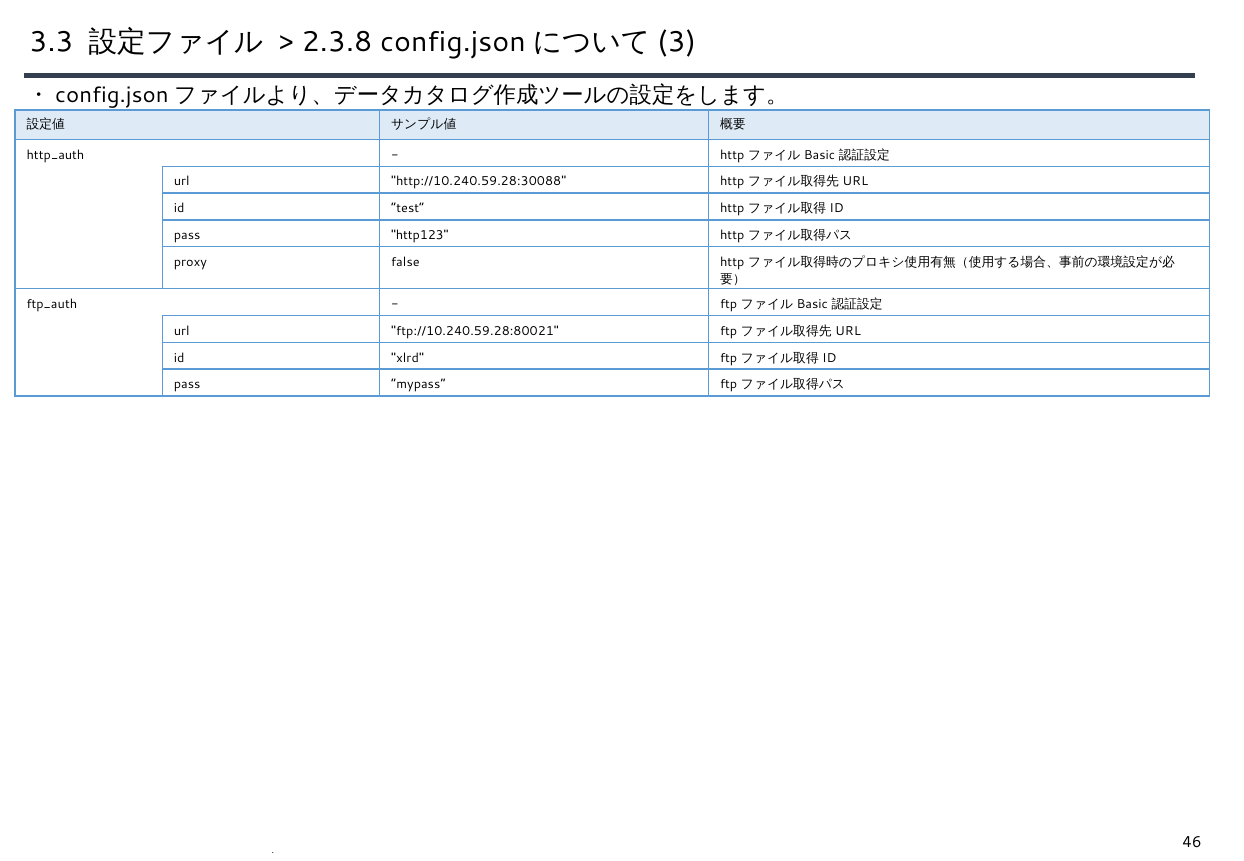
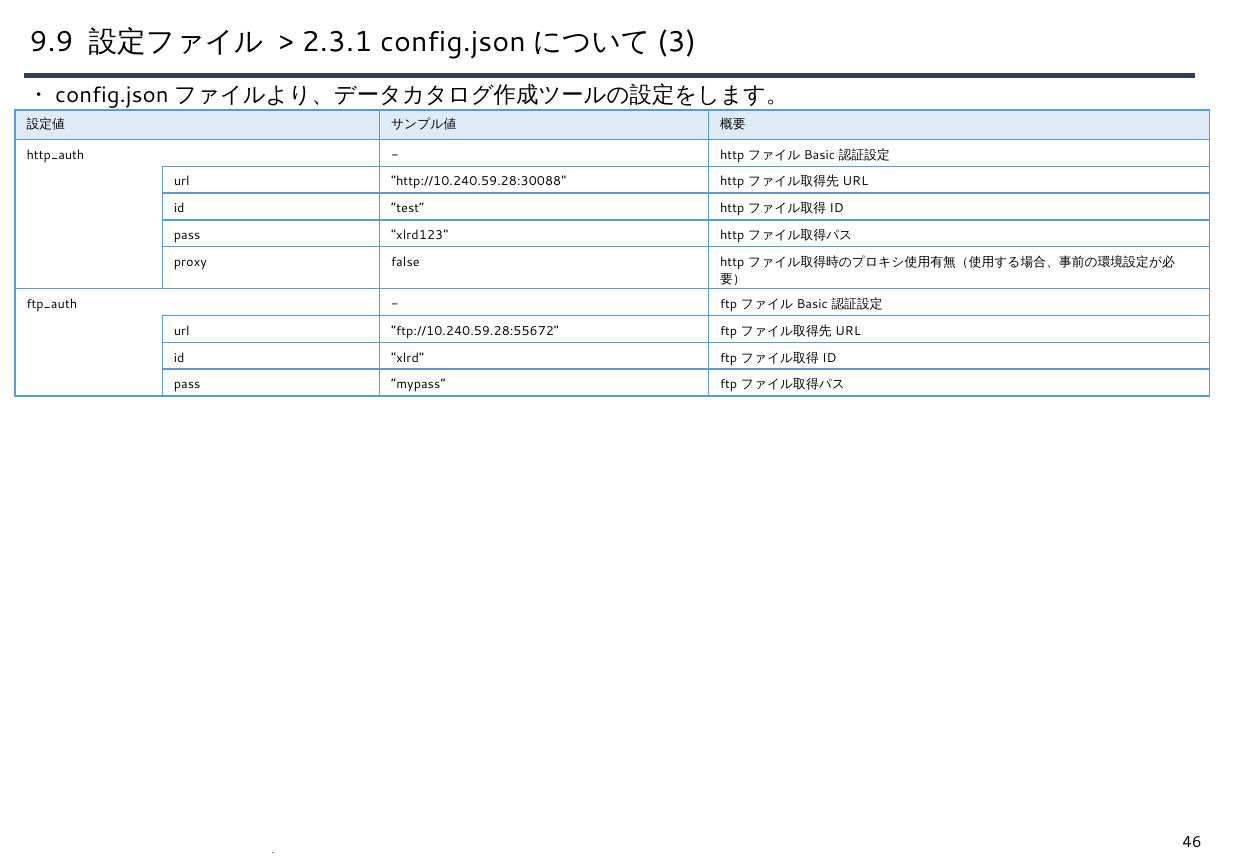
3.3: 3.3 -> 9.9
2.3.8: 2.3.8 -> 2.3.1
http123: http123 -> xlrd123
ftp://10.240.59.28:80021: ftp://10.240.59.28:80021 -> ftp://10.240.59.28:55672
